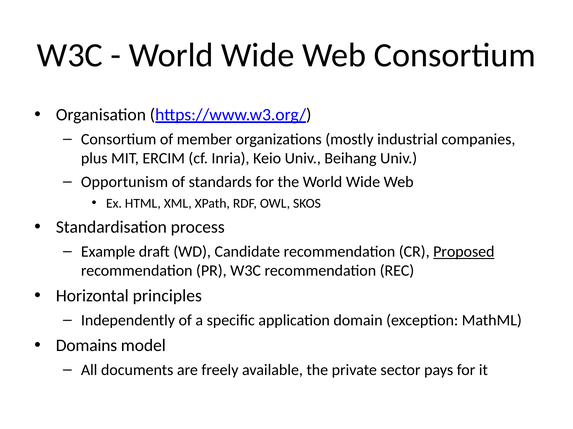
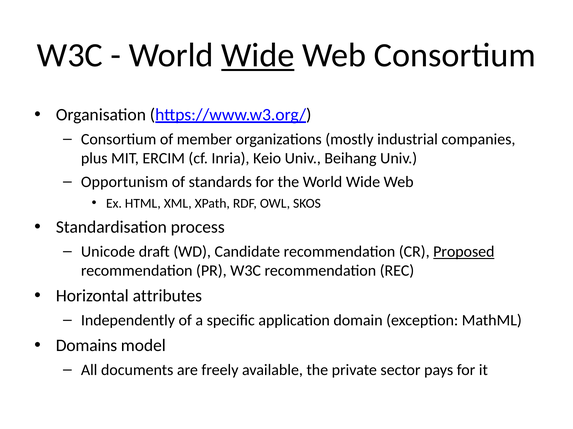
Wide at (258, 55) underline: none -> present
Example: Example -> Unicode
principles: principles -> attributes
